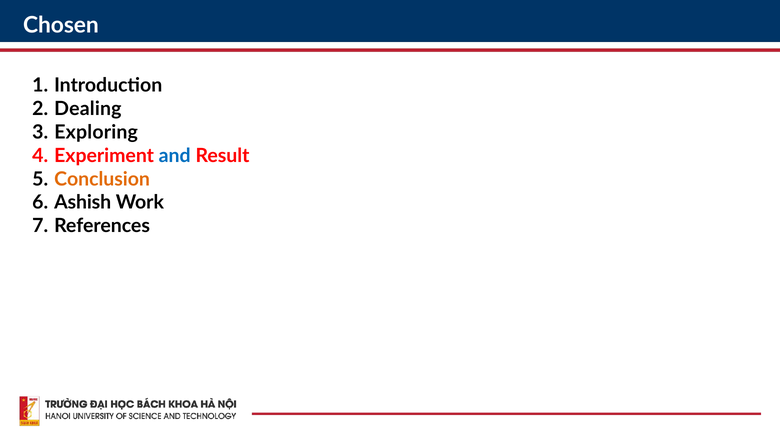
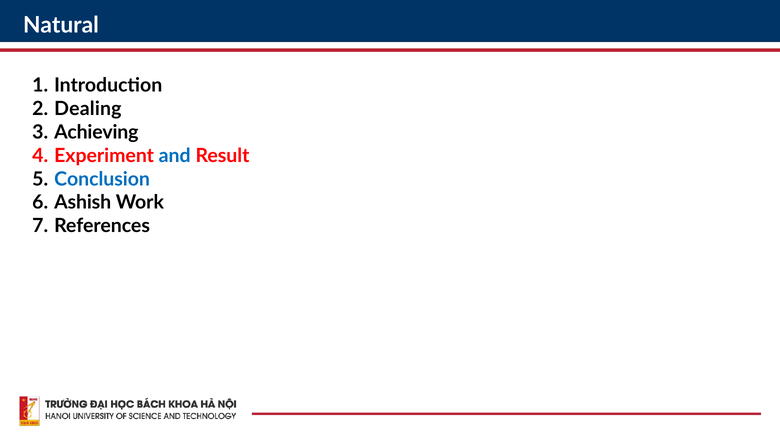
Chosen: Chosen -> Natural
Exploring: Exploring -> Achieving
Conclusion colour: orange -> blue
